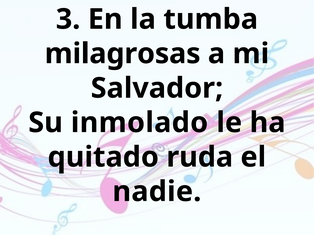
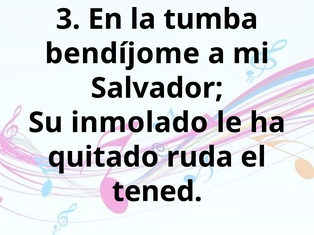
milagrosas: milagrosas -> bendíjome
nadie: nadie -> tened
